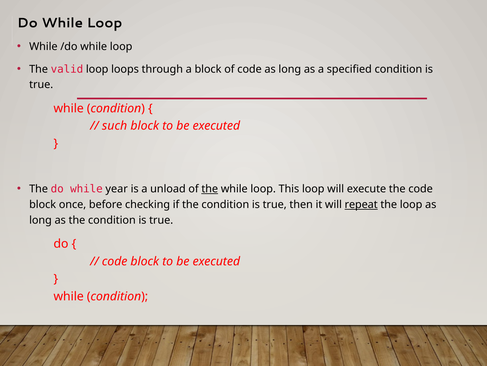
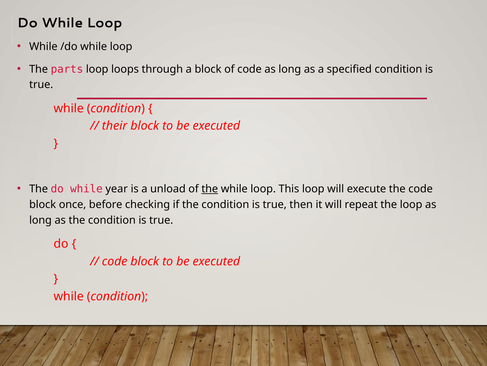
valid: valid -> parts
such: such -> their
repeat underline: present -> none
